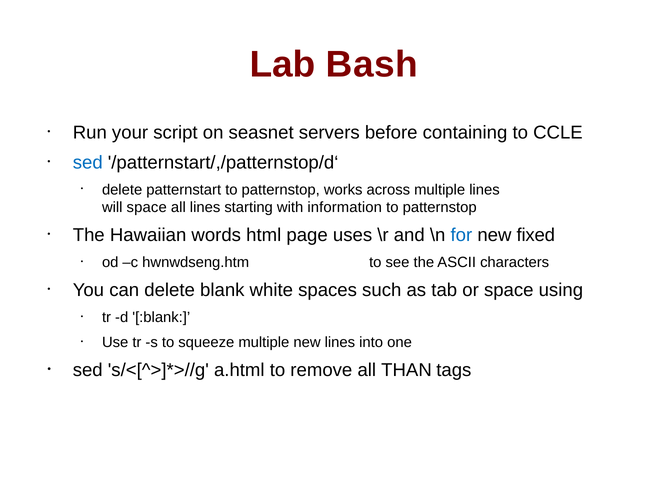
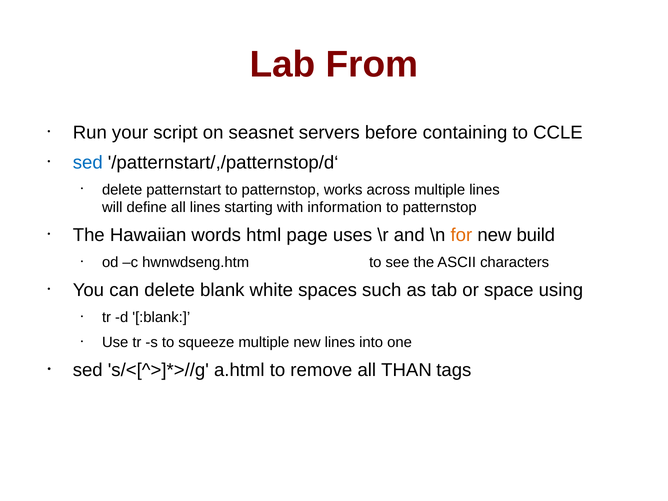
Bash: Bash -> From
will space: space -> define
for colour: blue -> orange
fixed: fixed -> build
